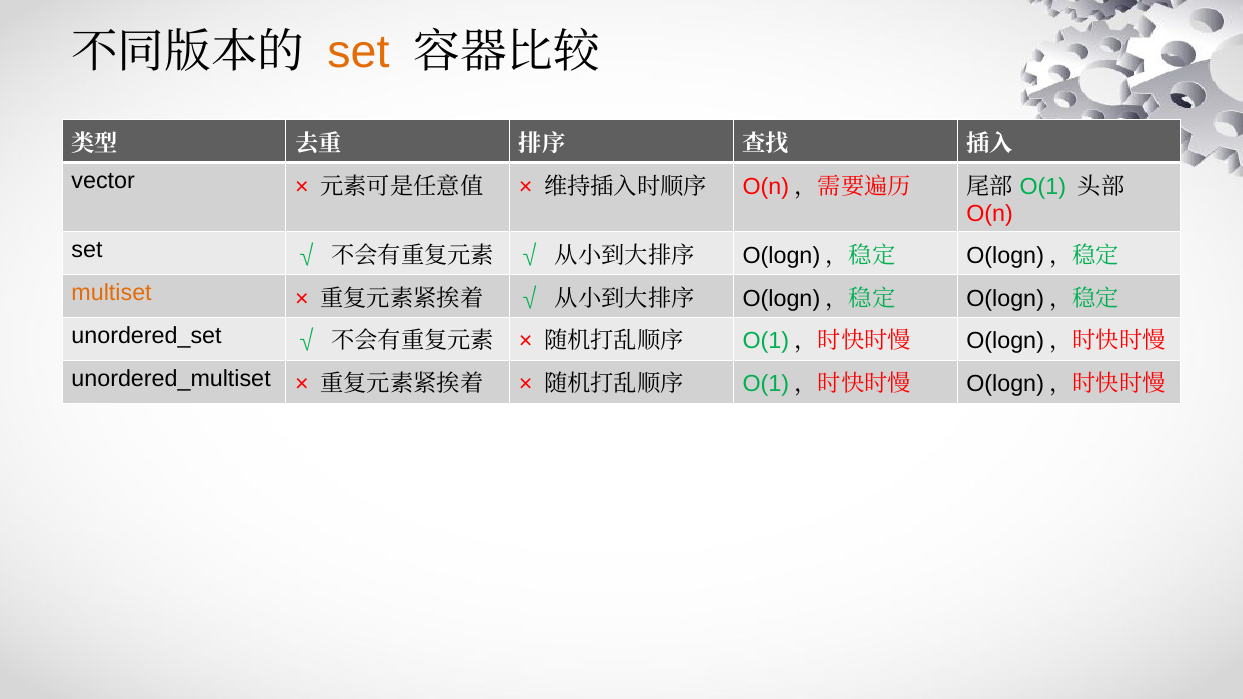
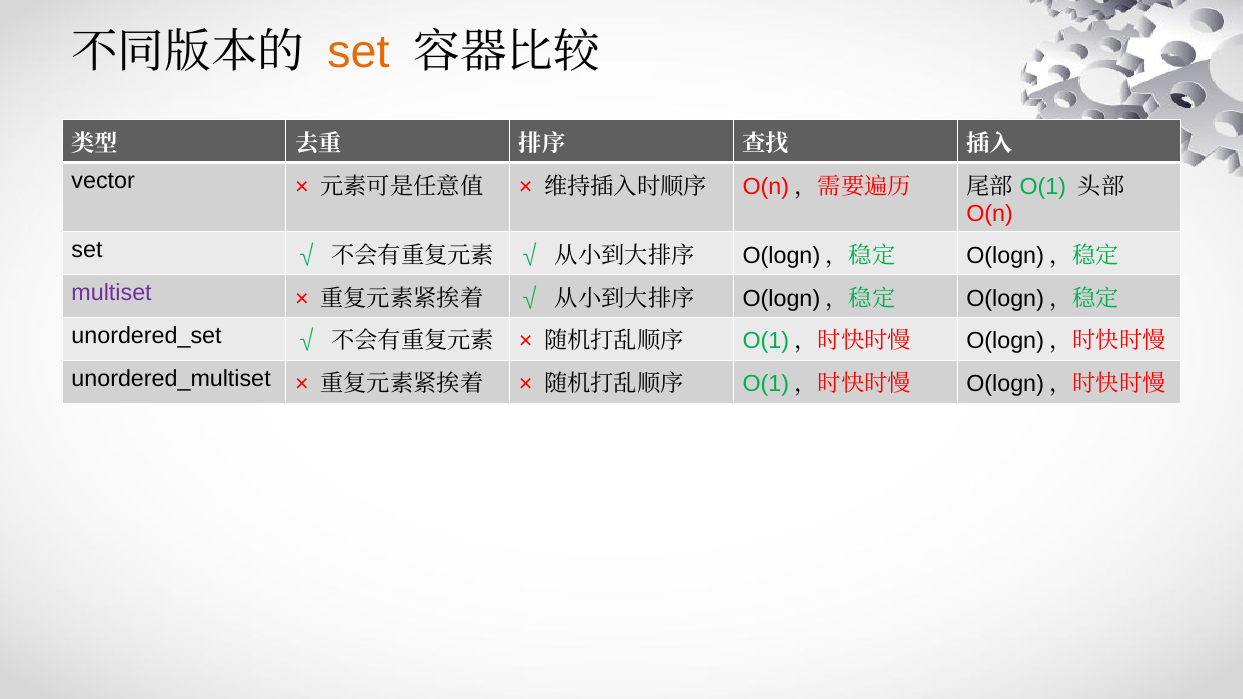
multiset colour: orange -> purple
